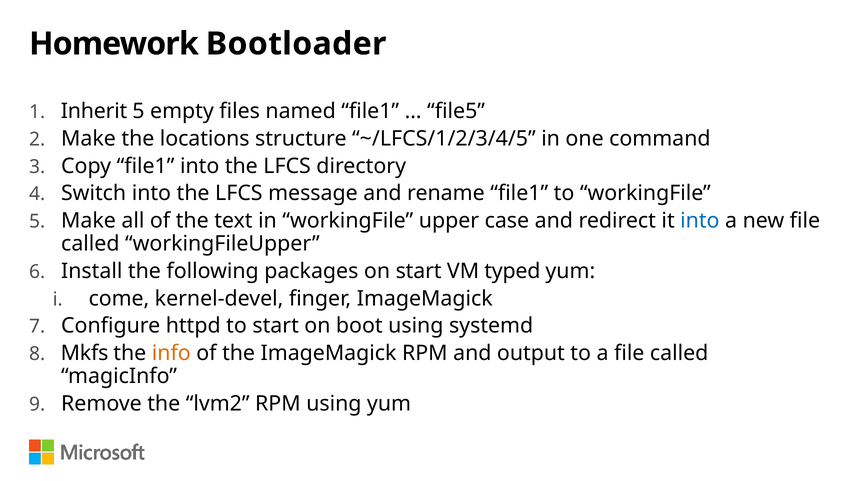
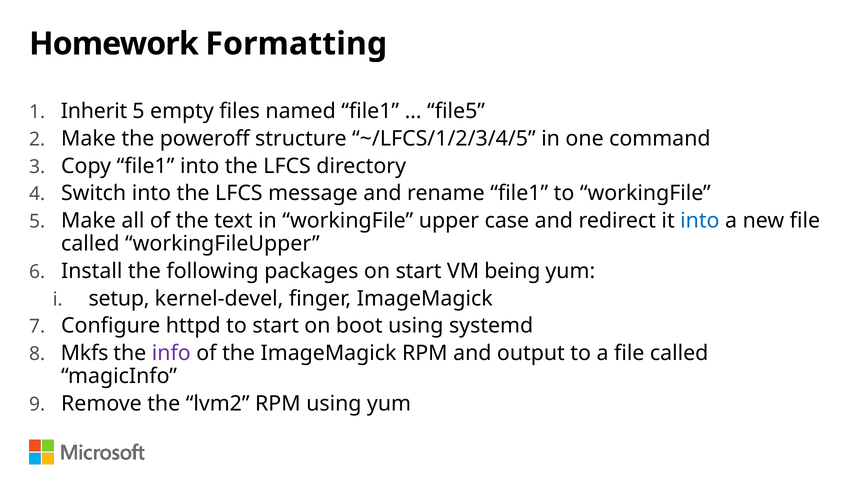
Bootloader: Bootloader -> Formatting
locations: locations -> poweroff
typed: typed -> being
come: come -> setup
info colour: orange -> purple
